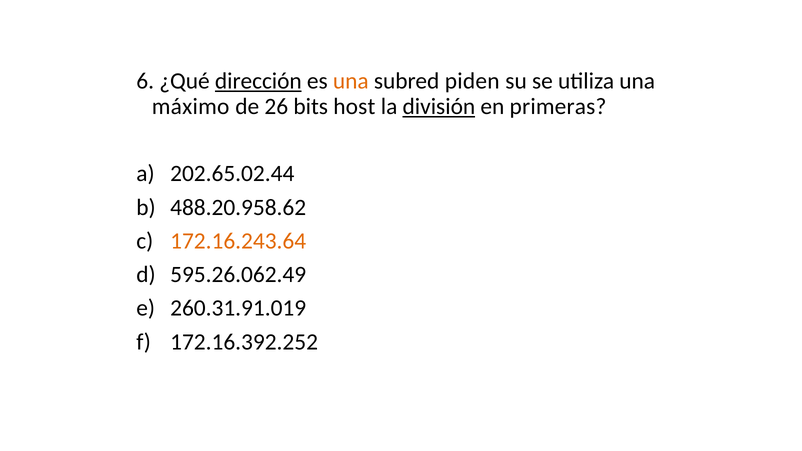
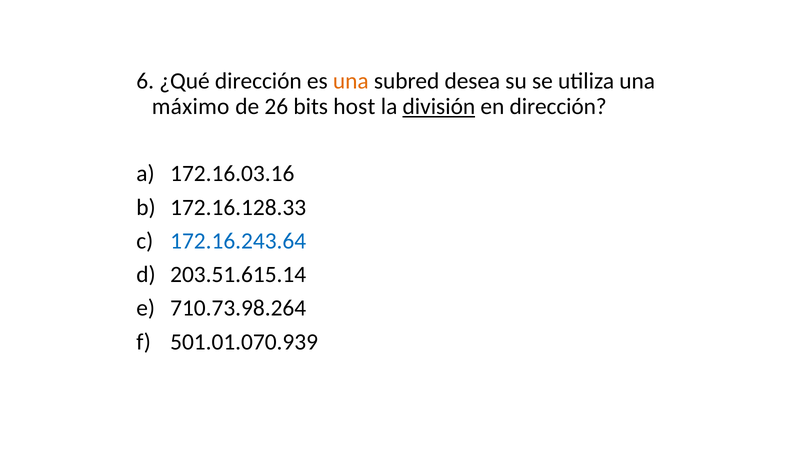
dirección at (258, 81) underline: present -> none
piden: piden -> desea
en primeras: primeras -> dirección
202.65.02.44: 202.65.02.44 -> 172.16.03.16
488.20.958.62: 488.20.958.62 -> 172.16.128.33
172.16.243.64 colour: orange -> blue
595.26.062.49: 595.26.062.49 -> 203.51.615.14
260.31.91.019: 260.31.91.019 -> 710.73.98.264
172.16.392.252: 172.16.392.252 -> 501.01.070.939
